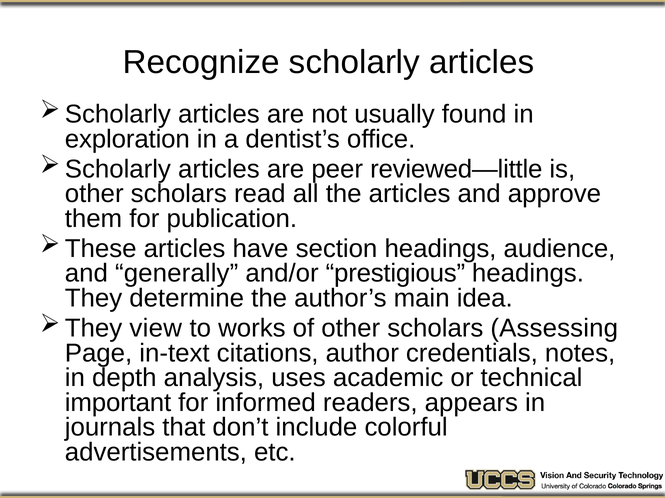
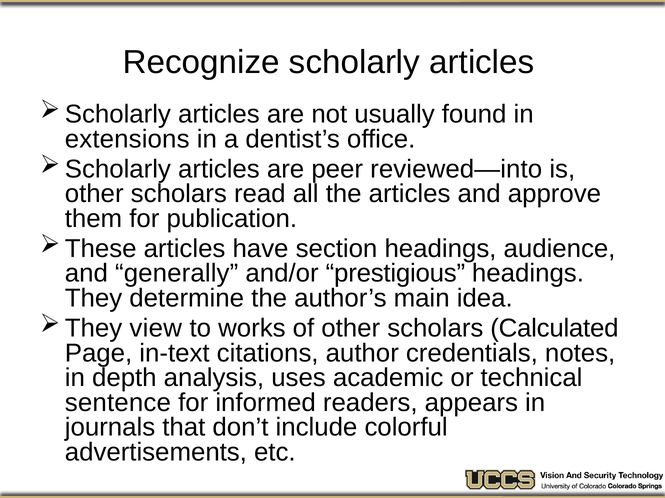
exploration: exploration -> extensions
reviewed—little: reviewed—little -> reviewed—into
Assessing: Assessing -> Calculated
important: important -> sentence
